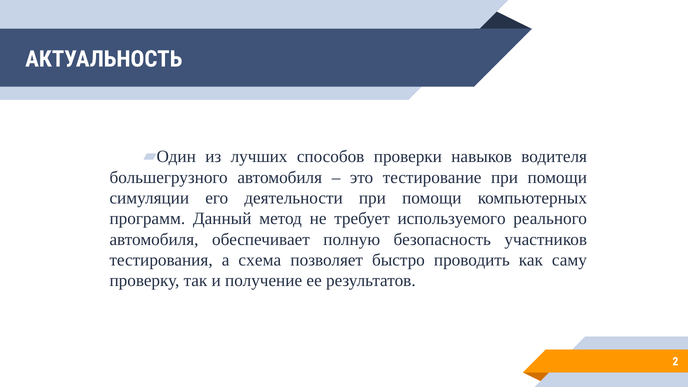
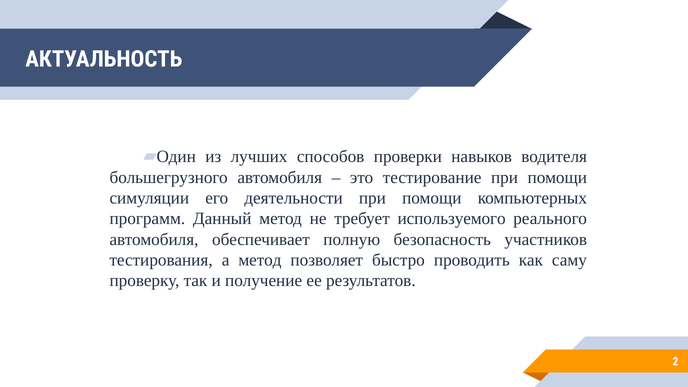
а схема: схема -> метод
